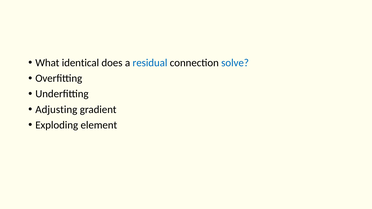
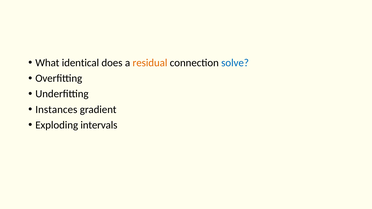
residual colour: blue -> orange
Adjusting: Adjusting -> Instances
element: element -> intervals
